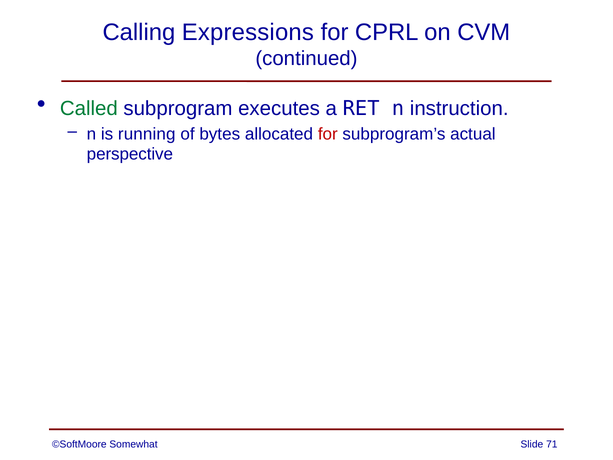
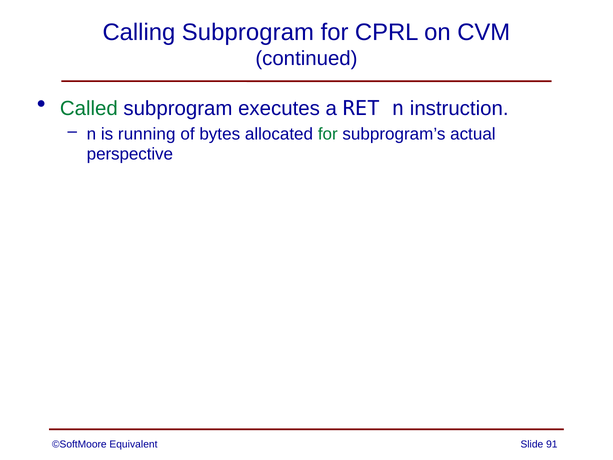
Calling Expressions: Expressions -> Subprogram
for at (328, 134) colour: red -> green
Somewhat: Somewhat -> Equivalent
71: 71 -> 91
